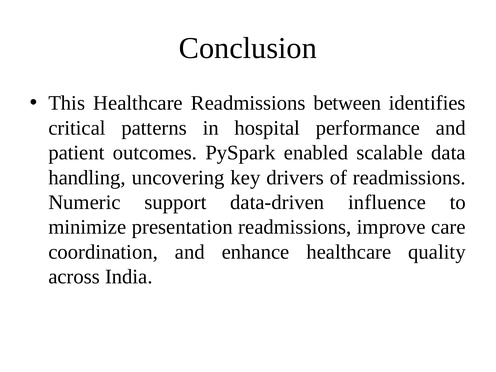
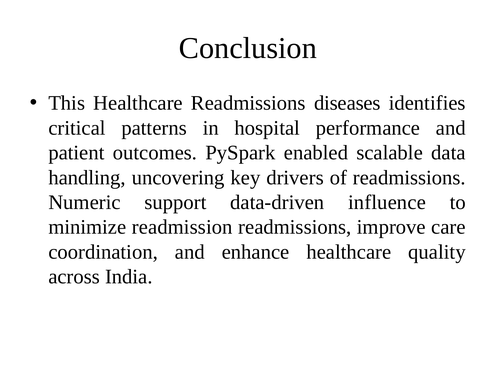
between: between -> diseases
presentation: presentation -> readmission
